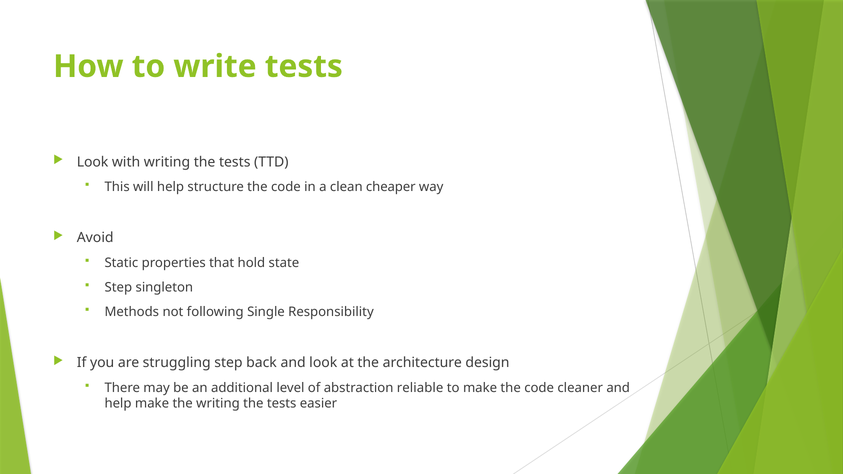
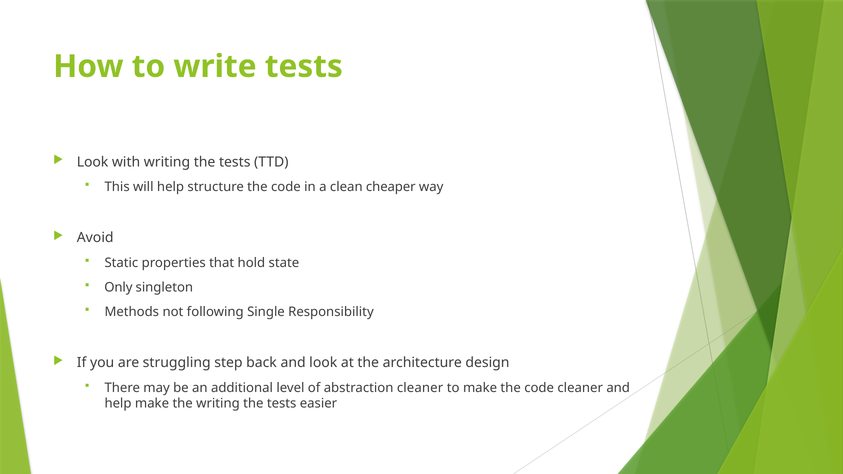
Step at (118, 287): Step -> Only
abstraction reliable: reliable -> cleaner
